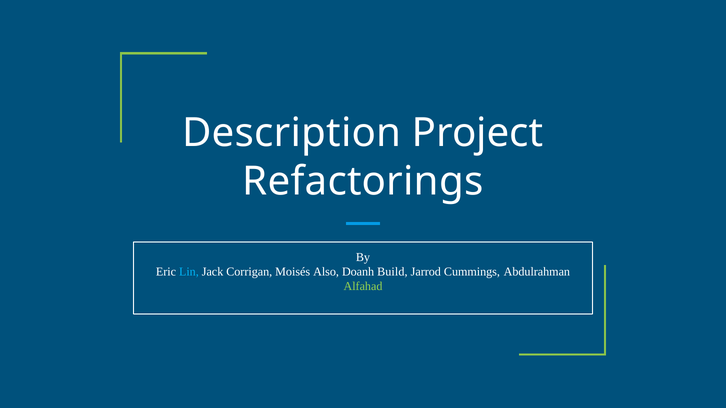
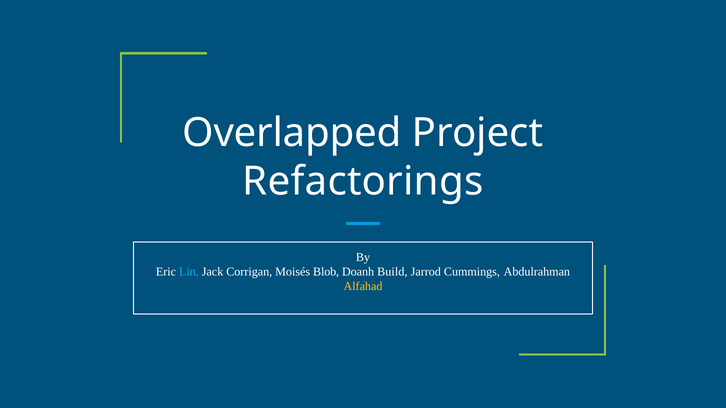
Description: Description -> Overlapped
Also: Also -> Blob
Alfahad colour: light green -> yellow
